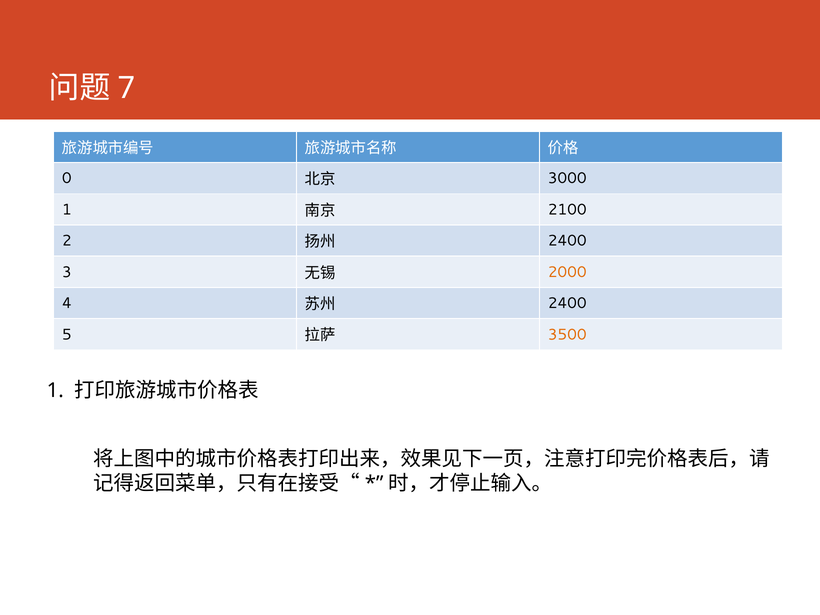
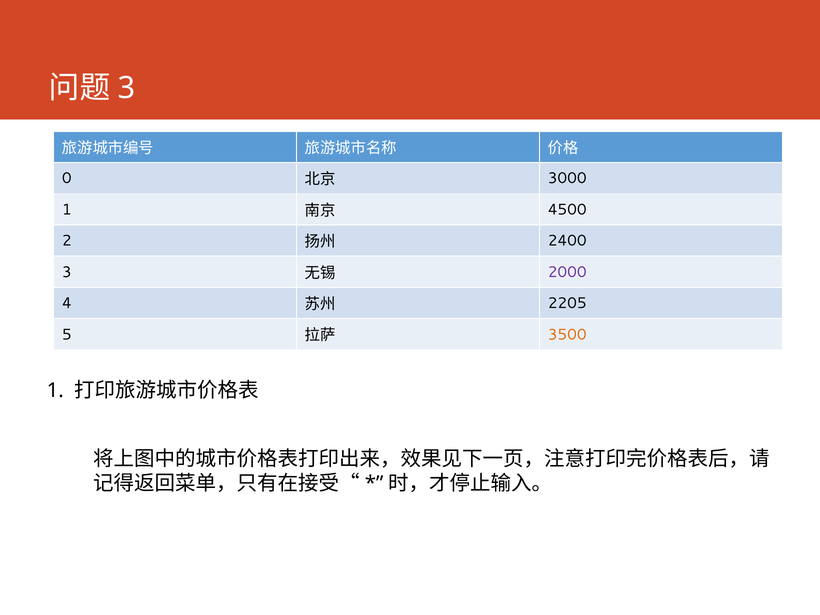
7 at (127, 88): 7 -> 3
2100: 2100 -> 4500
2000 colour: orange -> purple
2400 at (567, 303): 2400 -> 2205
